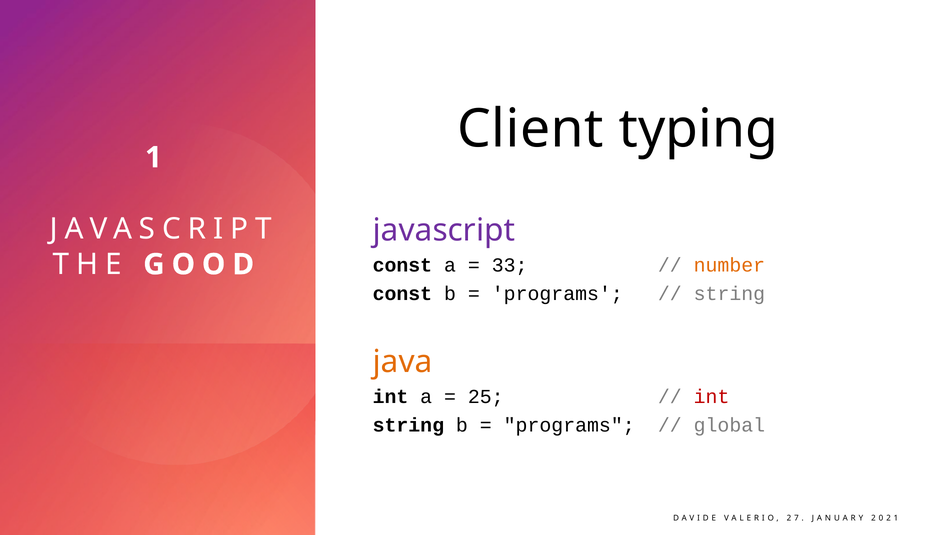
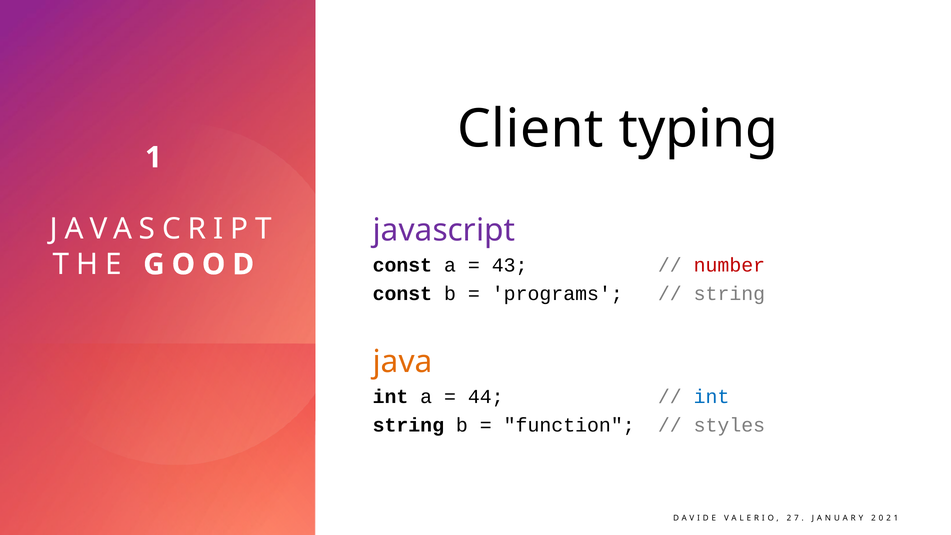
33: 33 -> 43
number colour: orange -> red
25: 25 -> 44
int at (712, 397) colour: red -> blue
programs at (569, 425): programs -> function
global: global -> styles
